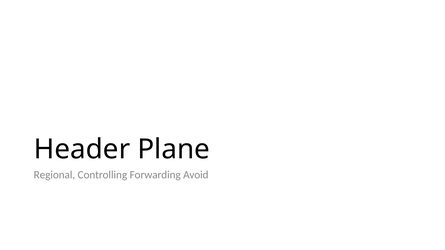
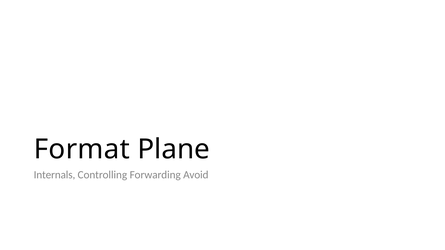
Header: Header -> Format
Regional: Regional -> Internals
